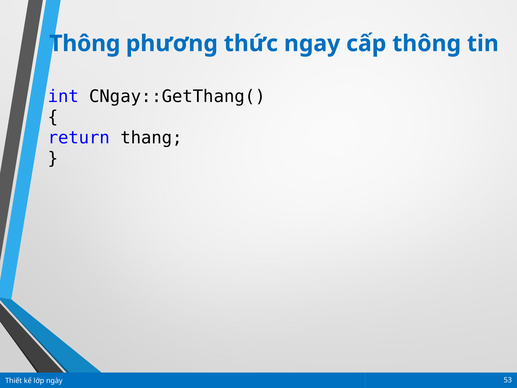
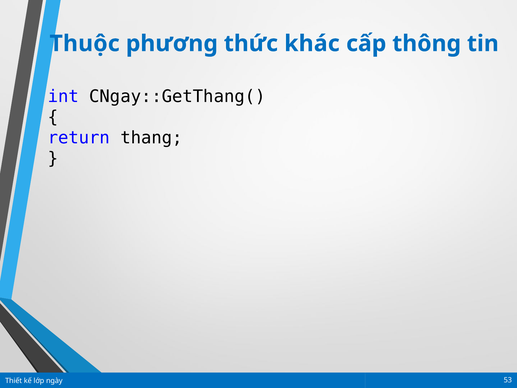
Thông at (85, 44): Thông -> Thuộc
ngay: ngay -> khác
